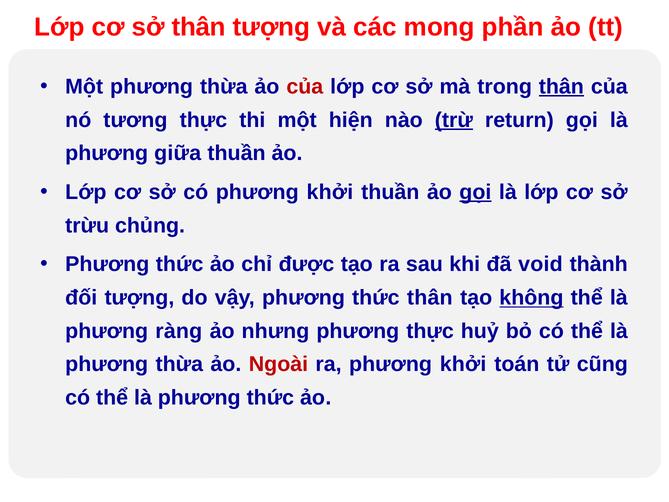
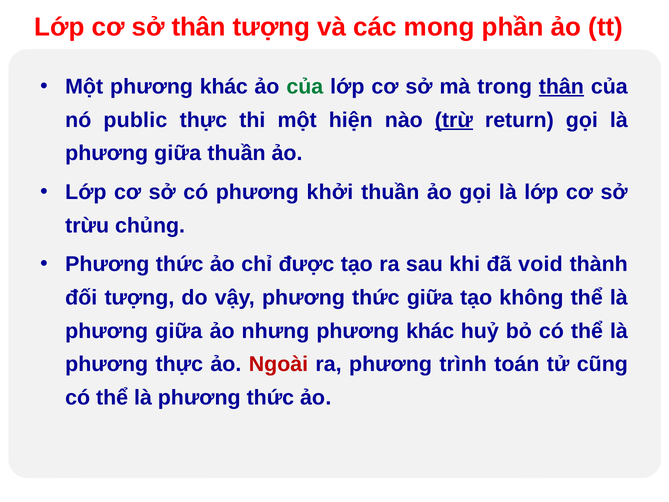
Một phương thừa: thừa -> khác
của at (305, 87) colour: red -> green
tương: tương -> public
gọi at (475, 192) underline: present -> none
thức thân: thân -> giữa
không underline: present -> none
ràng at (179, 331): ràng -> giữa
nhưng phương thực: thực -> khác
thừa at (179, 364): thừa -> thực
ra phương khởi: khởi -> trình
